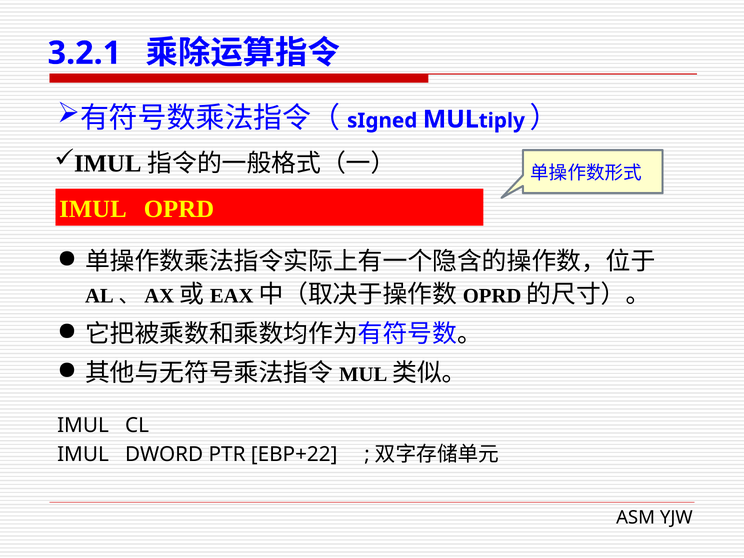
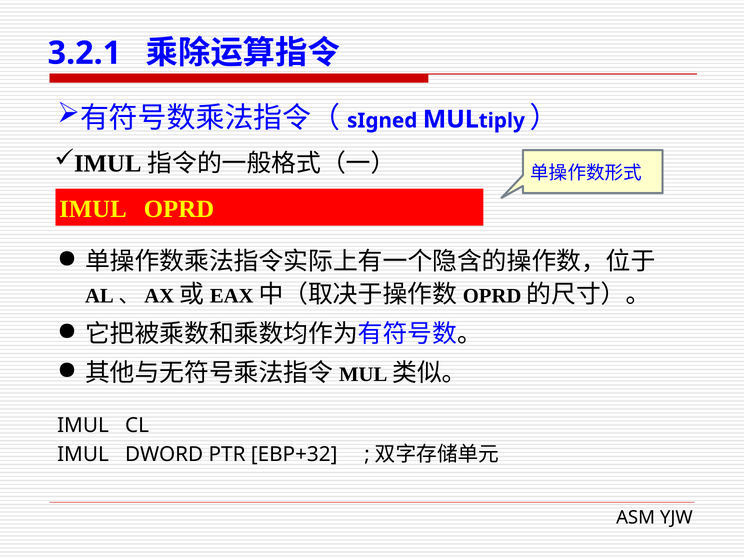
EBP+22: EBP+22 -> EBP+32
